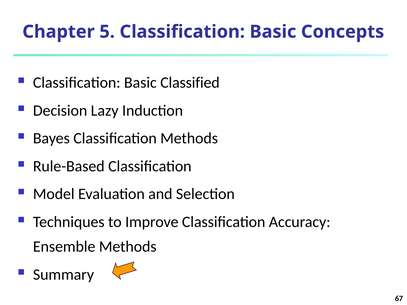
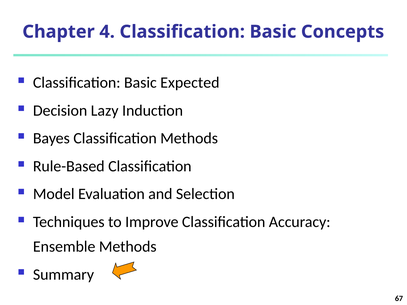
5: 5 -> 4
Classified: Classified -> Expected
